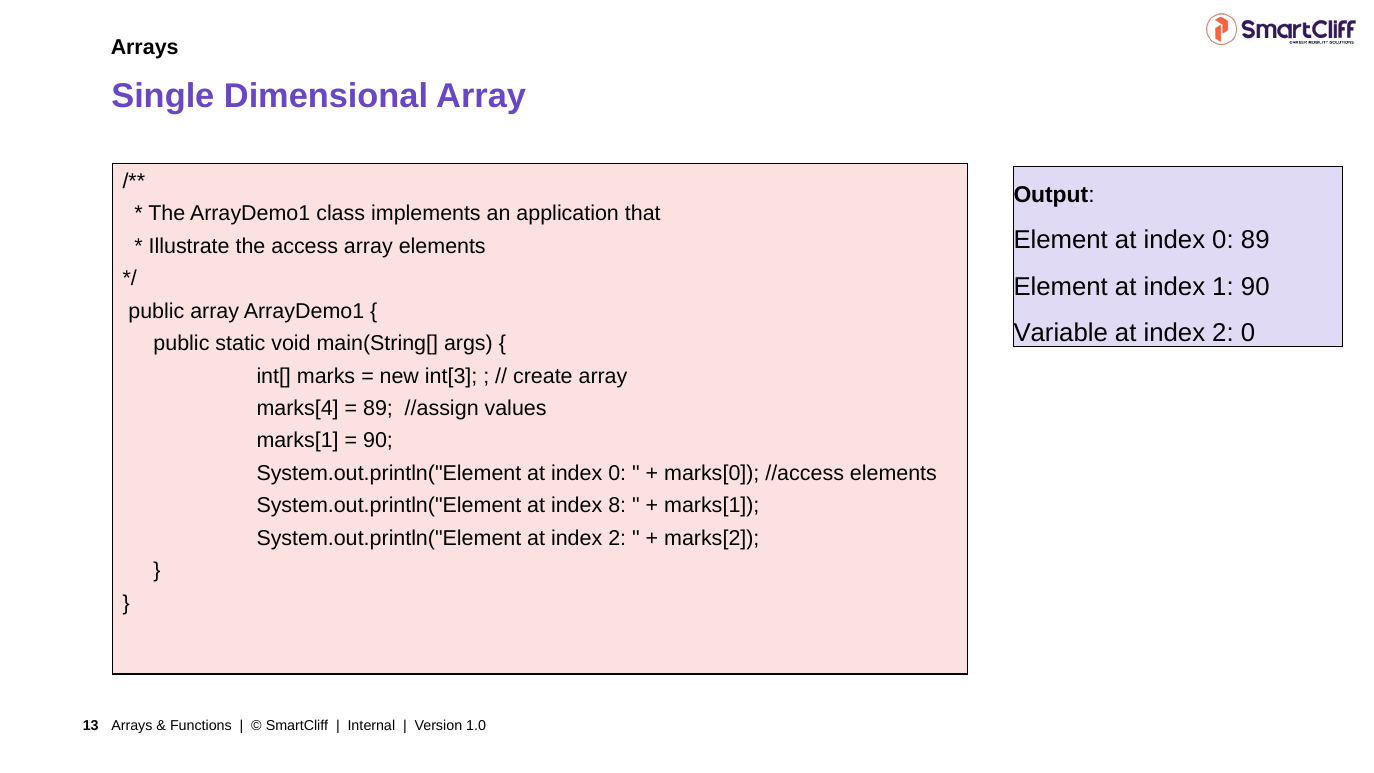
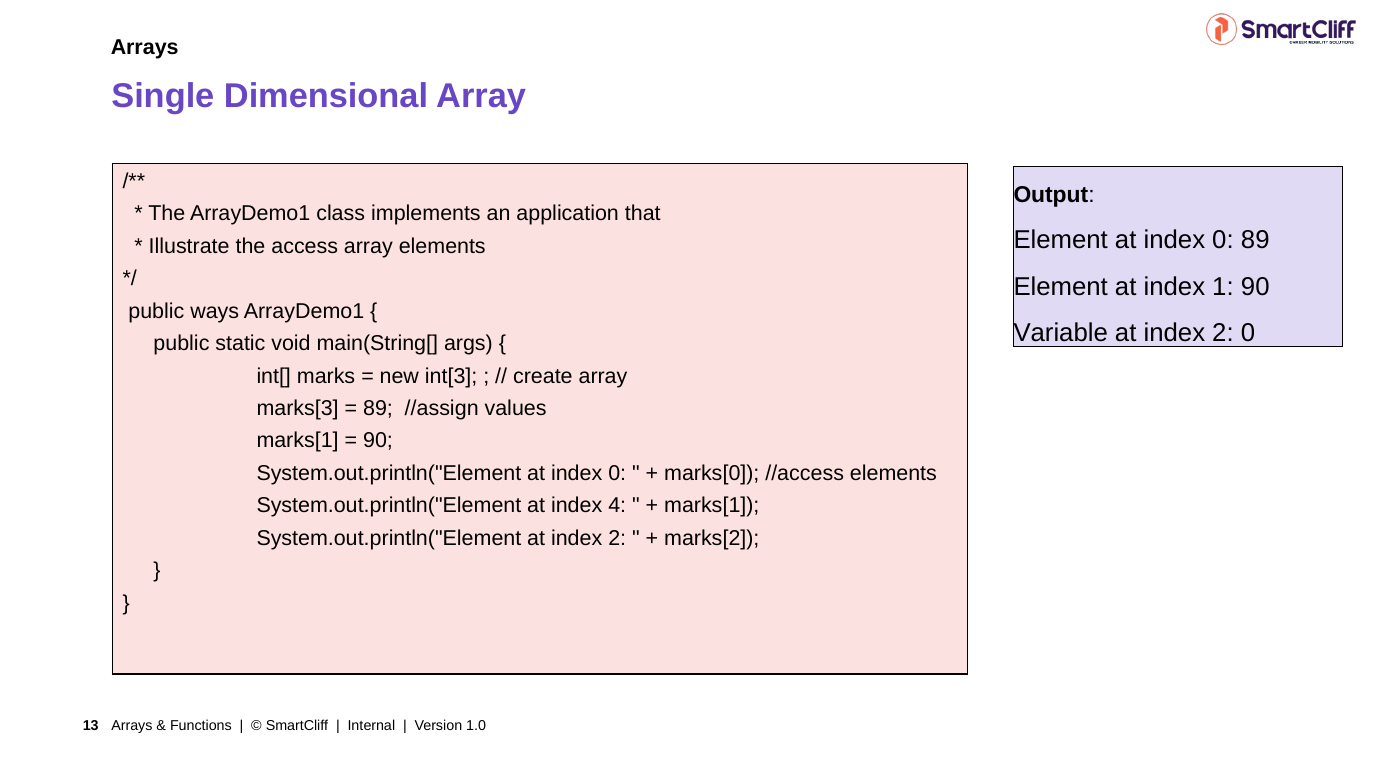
public array: array -> ways
marks[4: marks[4 -> marks[3
8: 8 -> 4
